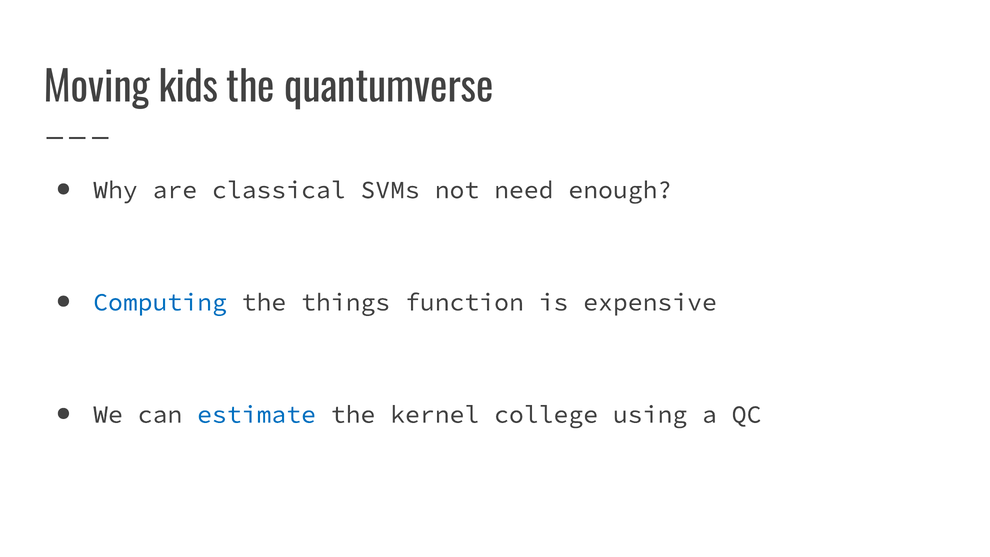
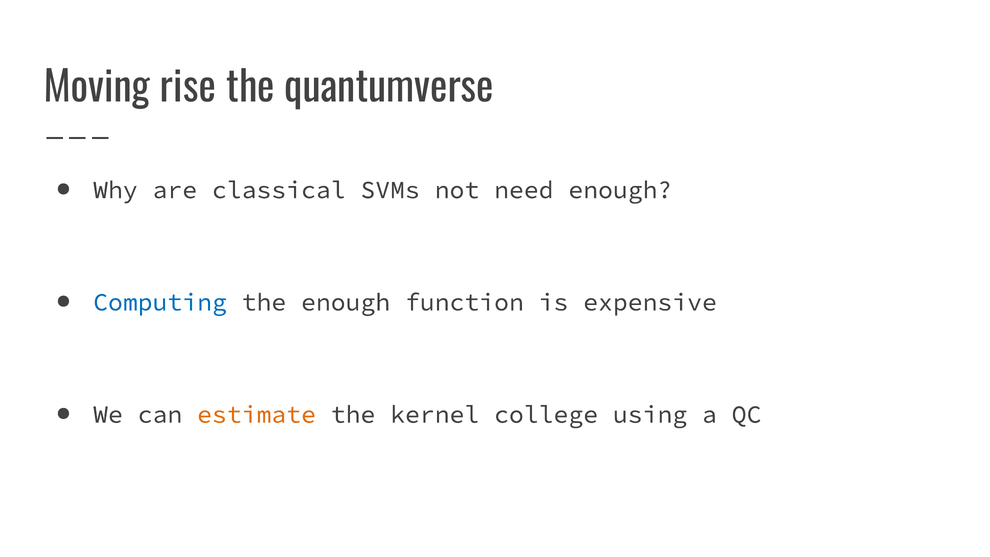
kids: kids -> rise
the things: things -> enough
estimate colour: blue -> orange
